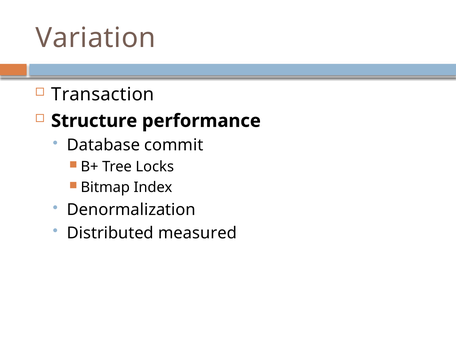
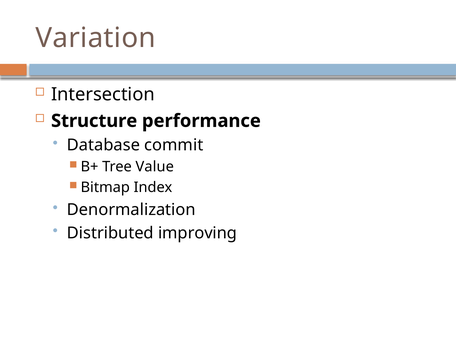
Transaction: Transaction -> Intersection
Locks: Locks -> Value
measured: measured -> improving
